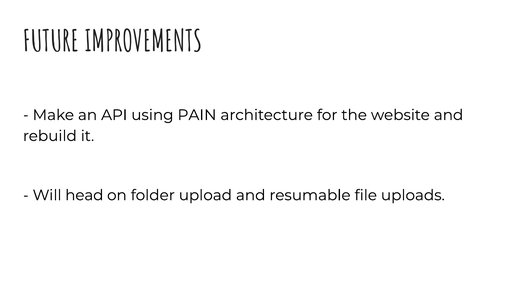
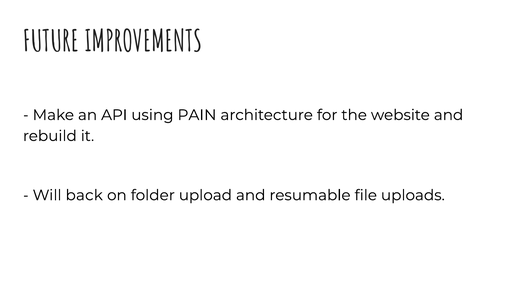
head: head -> back
